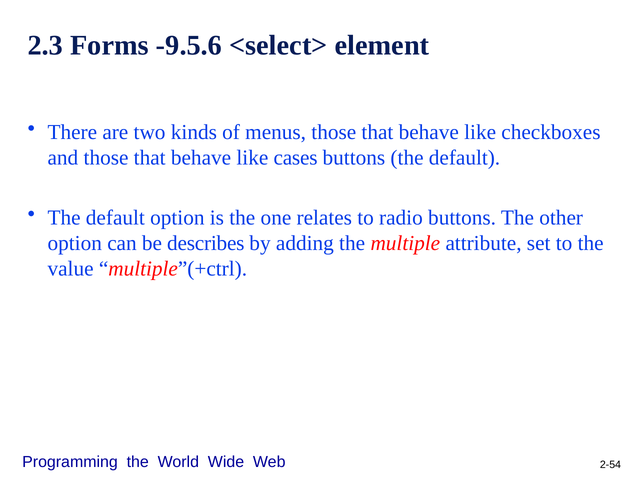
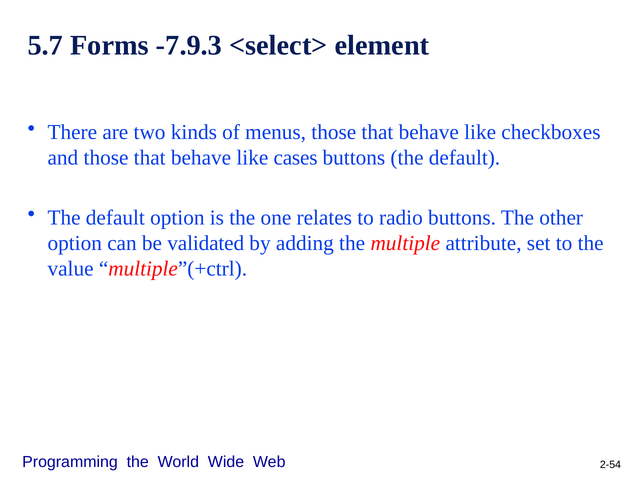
2.3: 2.3 -> 5.7
-9.5.6: -9.5.6 -> -7.9.3
describes: describes -> validated
